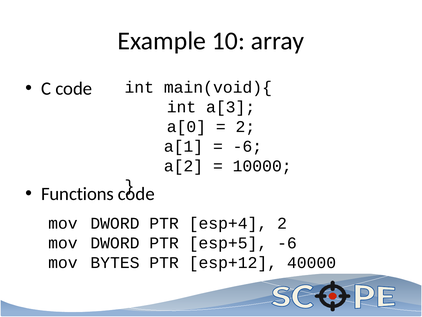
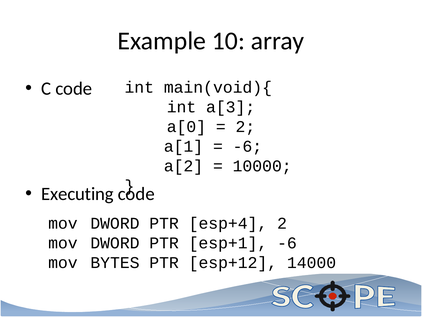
Functions: Functions -> Executing
esp+5: esp+5 -> esp+1
40000: 40000 -> 14000
